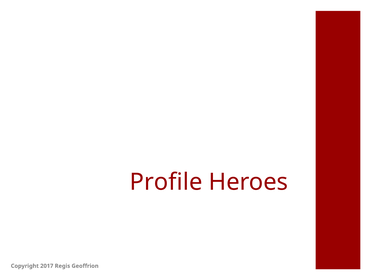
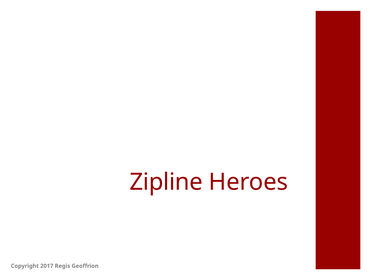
Profile: Profile -> Zipline
